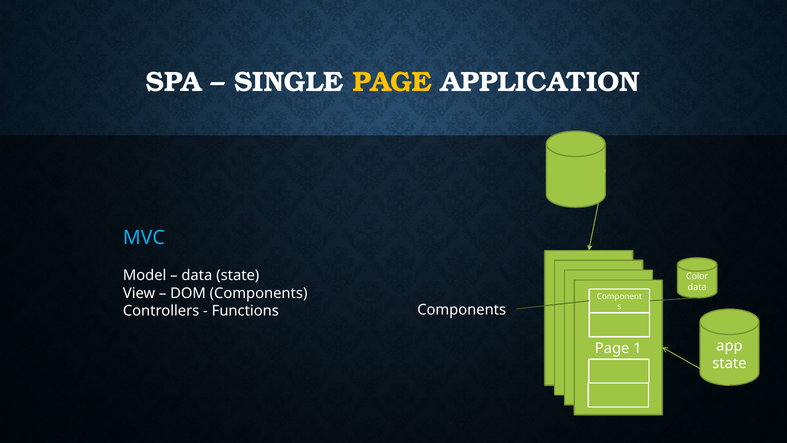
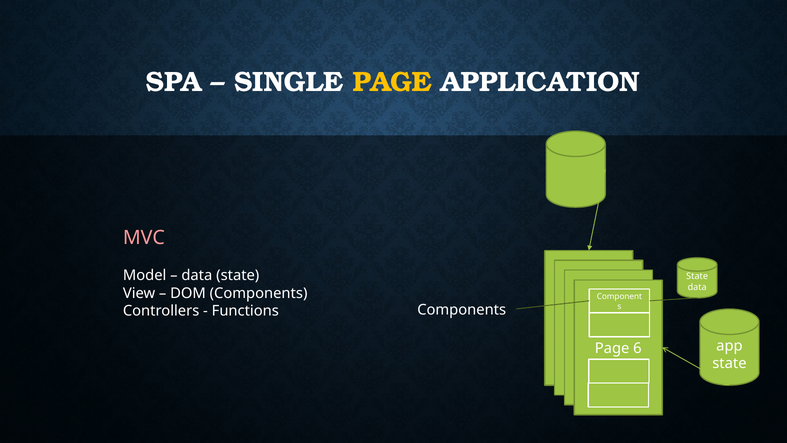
MVC colour: light blue -> pink
Color at (697, 276): Color -> State
1 at (637, 348): 1 -> 6
